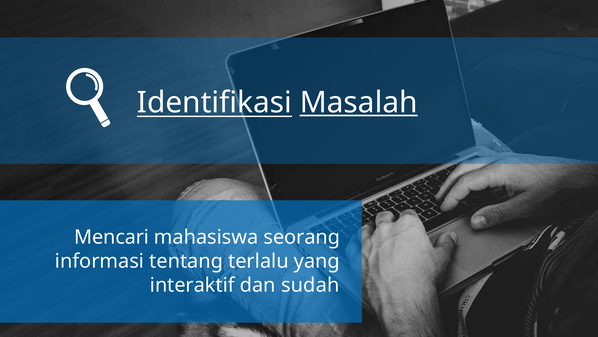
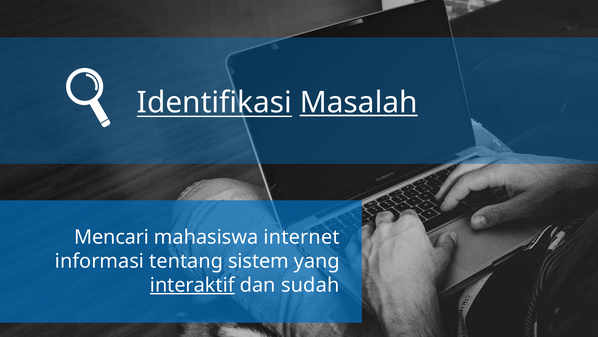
seorang: seorang -> internet
terlalu: terlalu -> sistem
interaktif underline: none -> present
